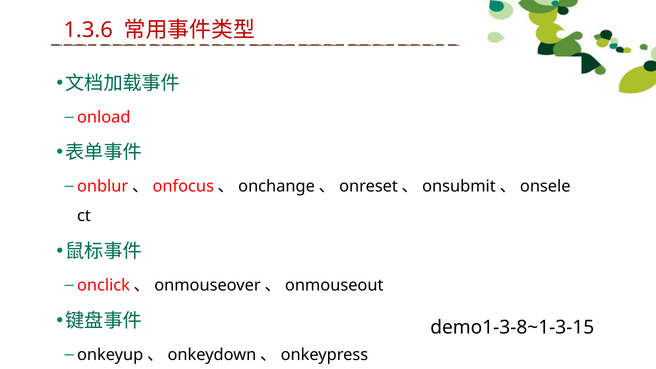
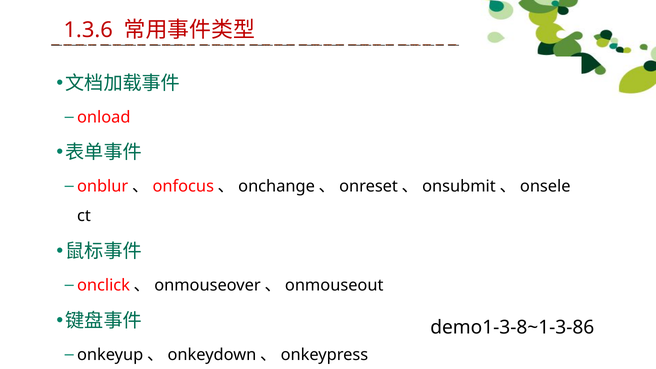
demo1-3-8~1-3-15: demo1-3-8~1-3-15 -> demo1-3-8~1-3-86
